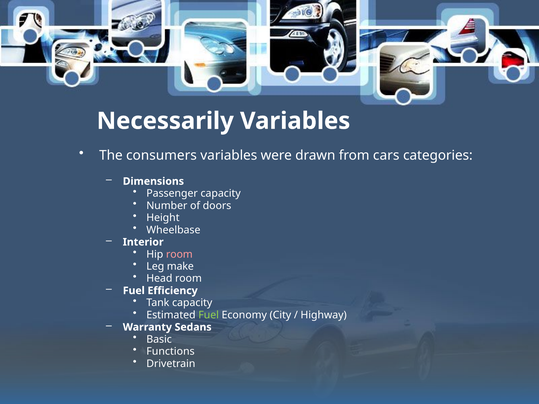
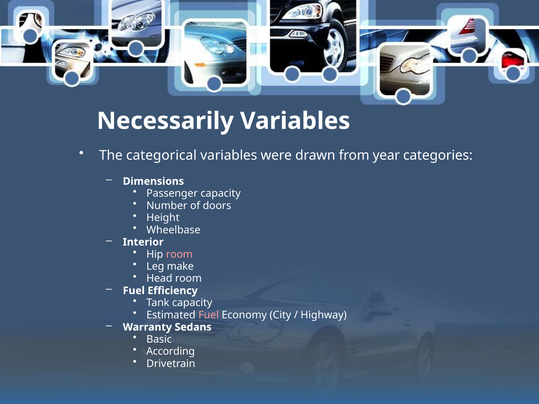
consumers: consumers -> categorical
cars: cars -> year
Fuel at (209, 315) colour: light green -> pink
Functions: Functions -> According
